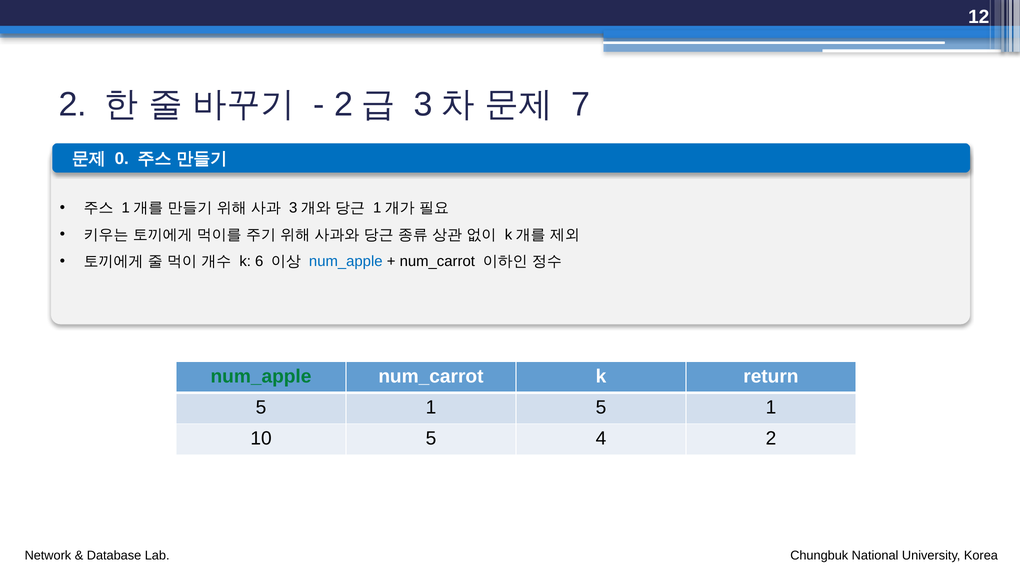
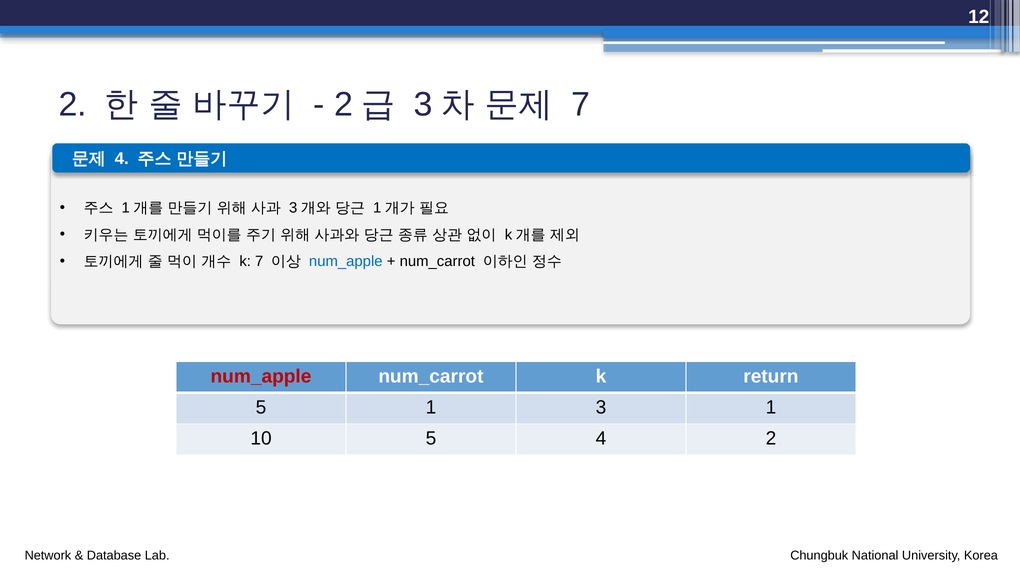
0 at (122, 158): 0 -> 4
k 6: 6 -> 7
num_apple at (261, 376) colour: green -> red
1 5: 5 -> 3
